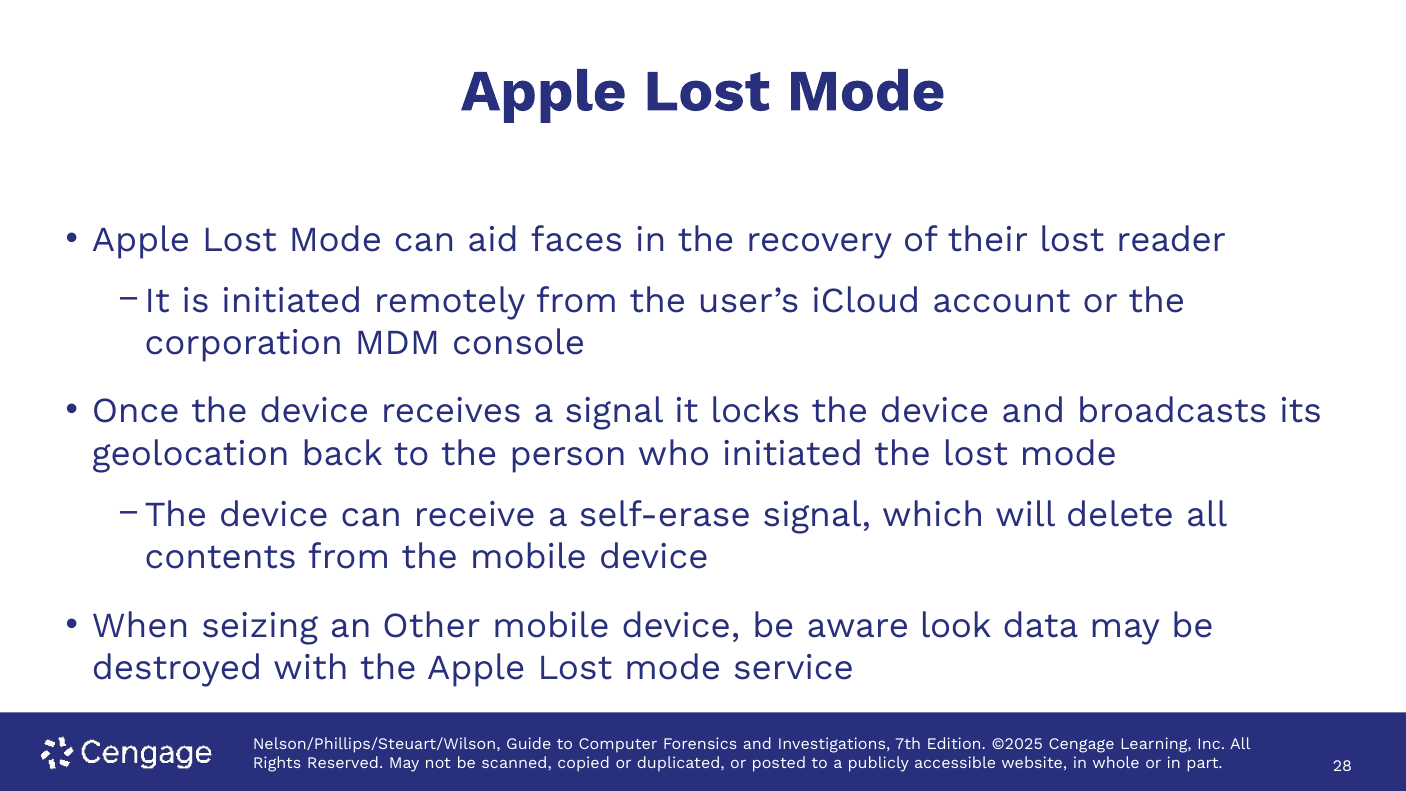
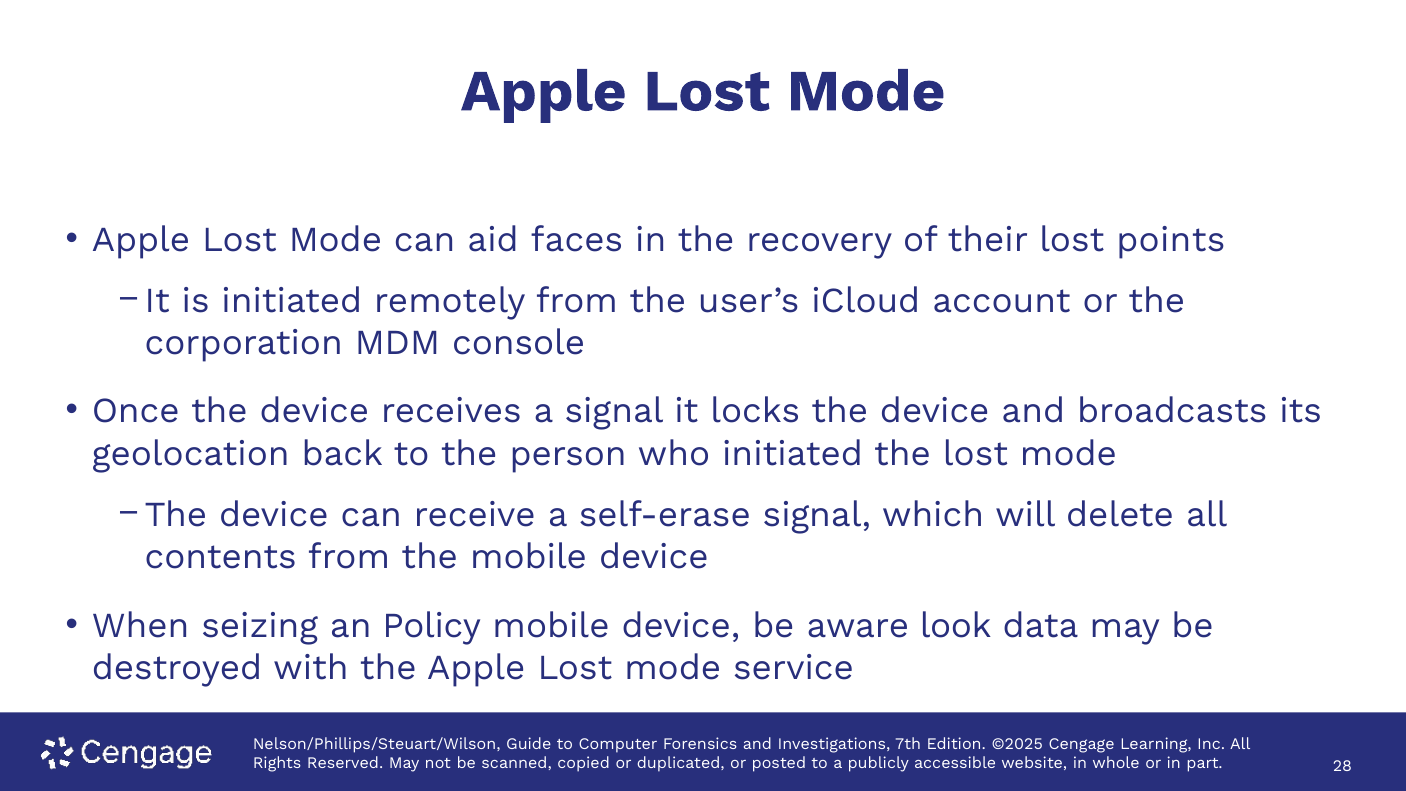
reader: reader -> points
Other: Other -> Policy
